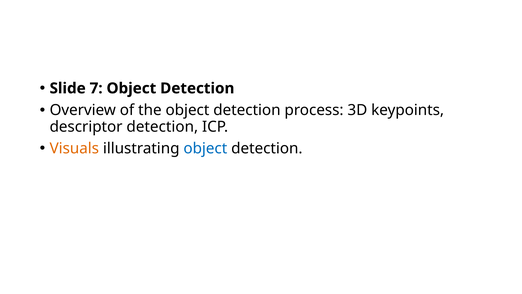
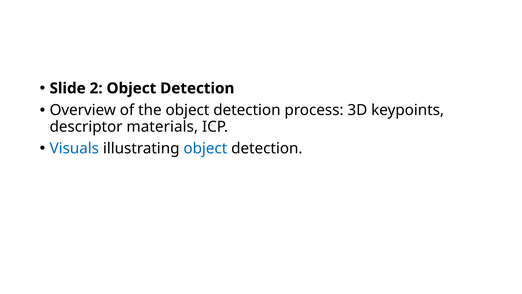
7: 7 -> 2
descriptor detection: detection -> materials
Visuals colour: orange -> blue
